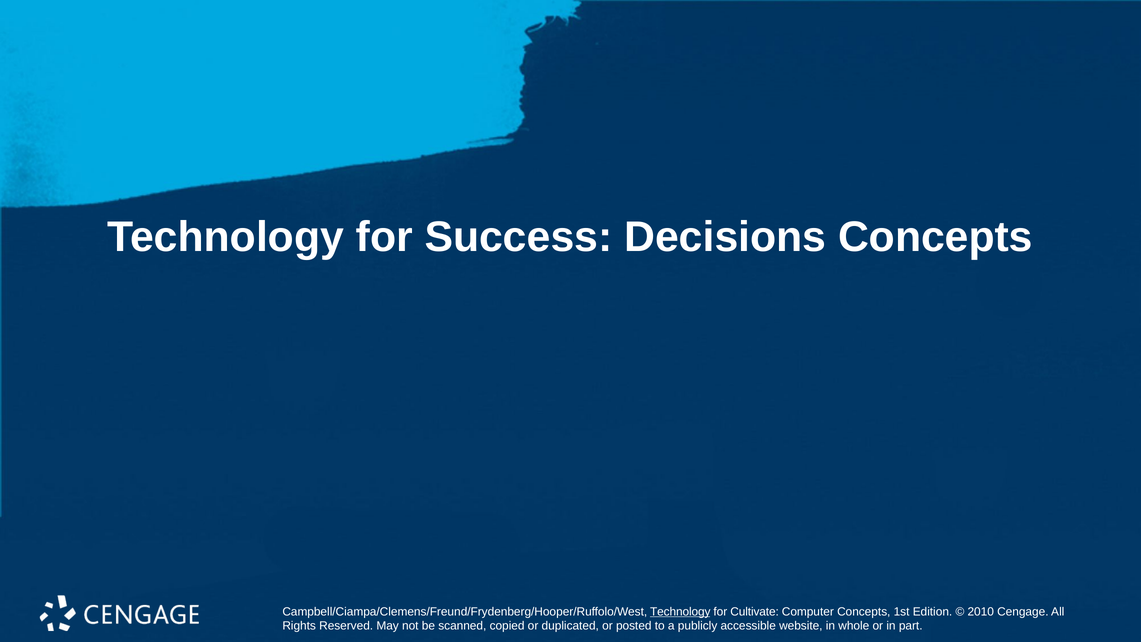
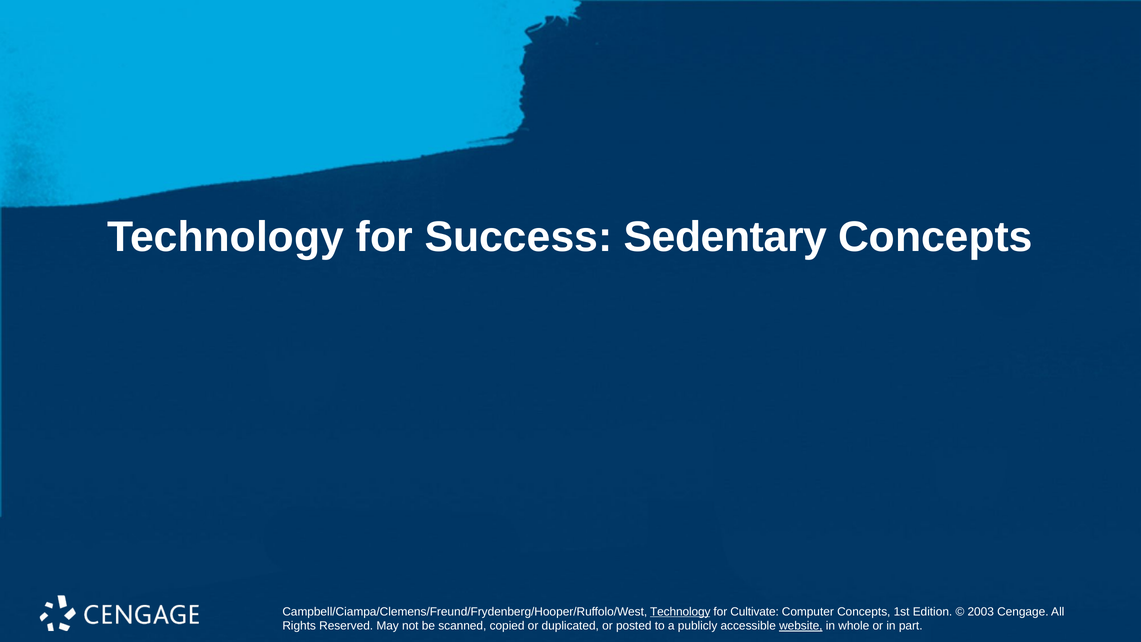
Decisions: Decisions -> Sedentary
2010: 2010 -> 2003
website underline: none -> present
